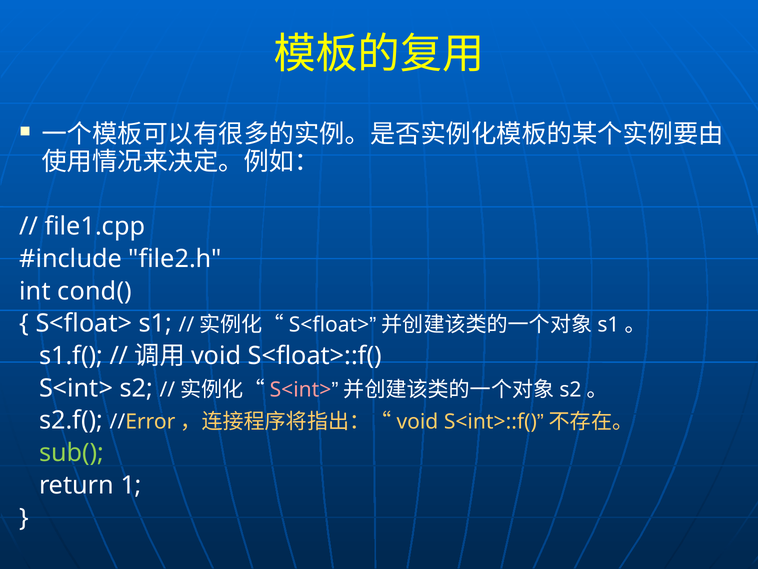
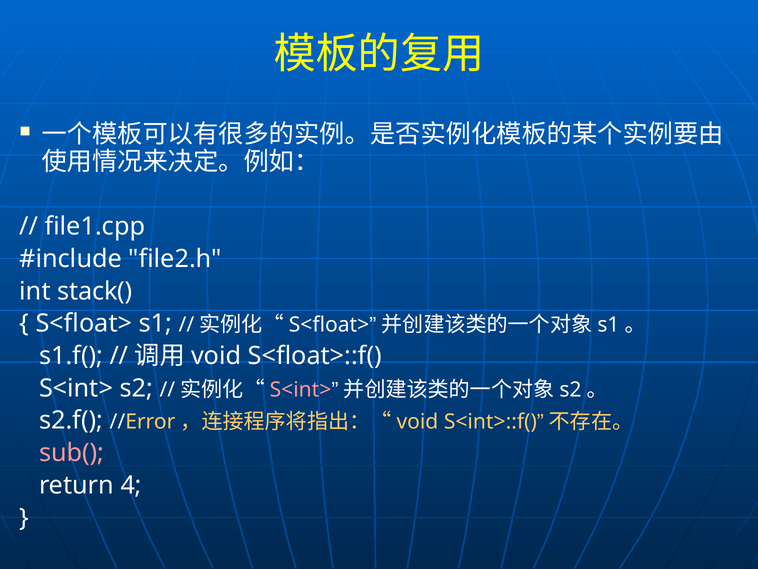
cond(: cond( -> stack(
sub( colour: light green -> pink
1: 1 -> 4
